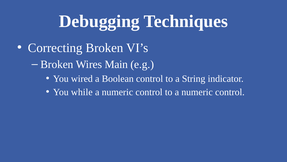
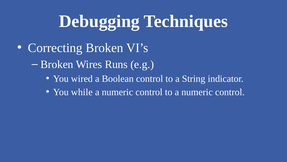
Main: Main -> Runs
